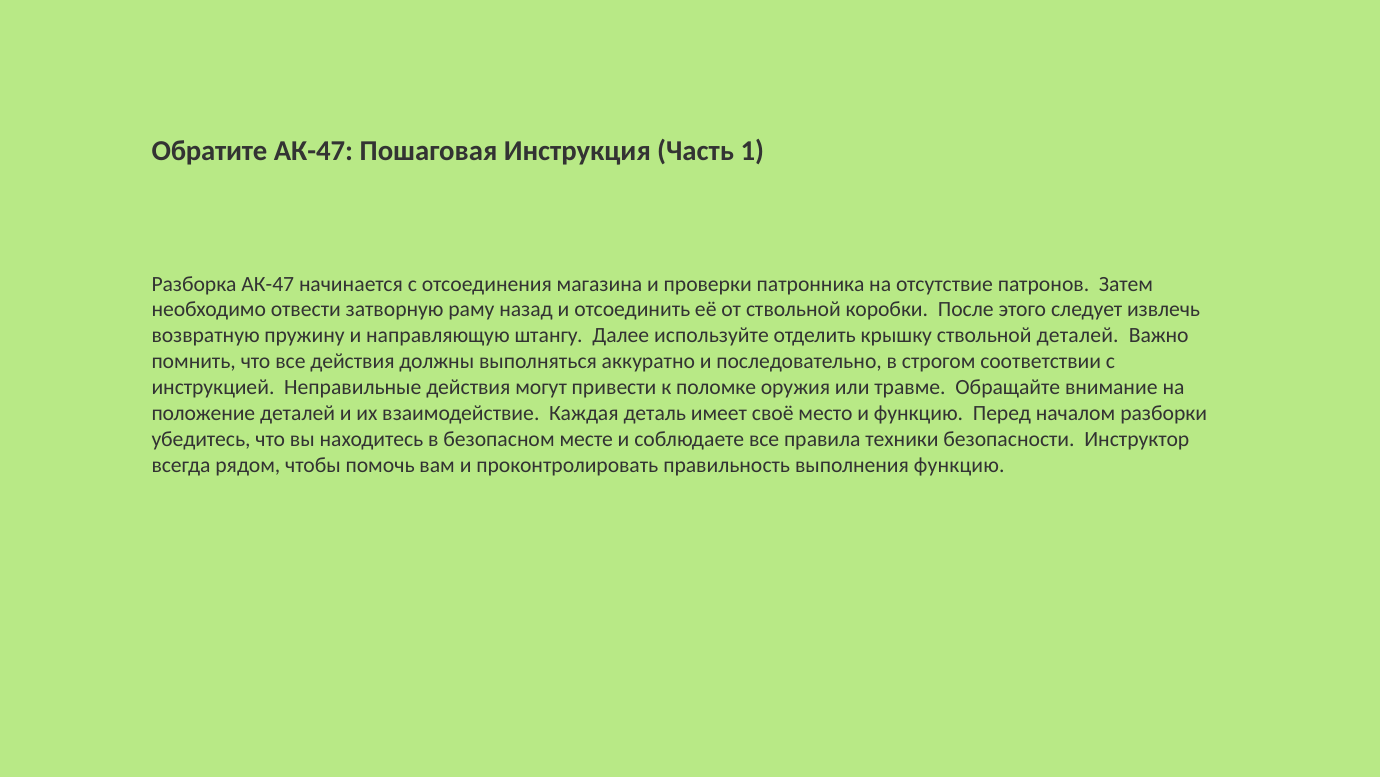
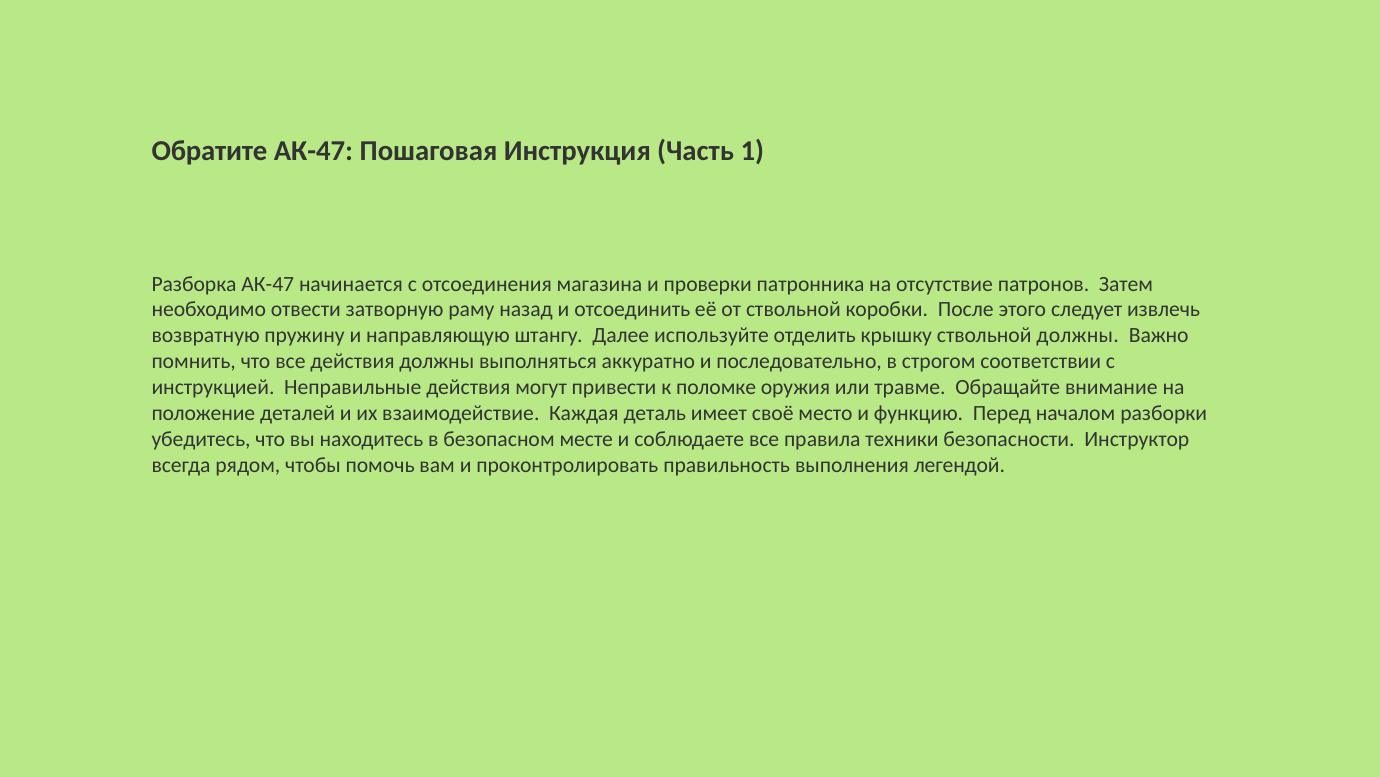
ствольной деталей: деталей -> должны
выполнения функцию: функцию -> легендой
